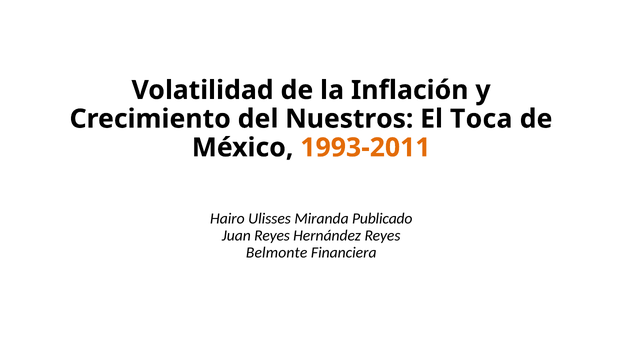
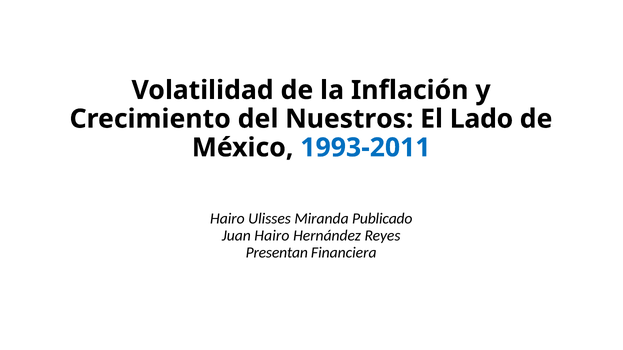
Toca: Toca -> Lado
1993-2011 colour: orange -> blue
Juan Reyes: Reyes -> Hairo
Belmonte: Belmonte -> Presentan
